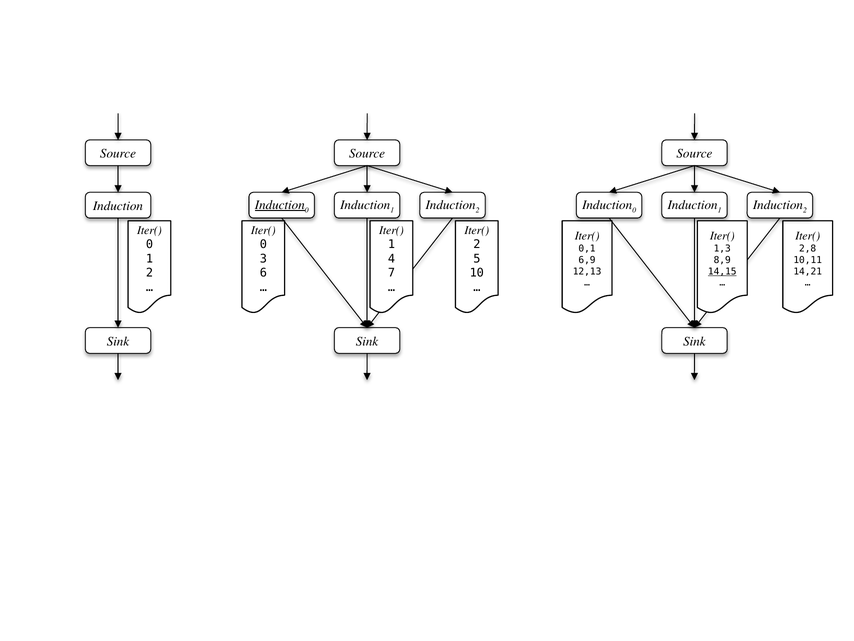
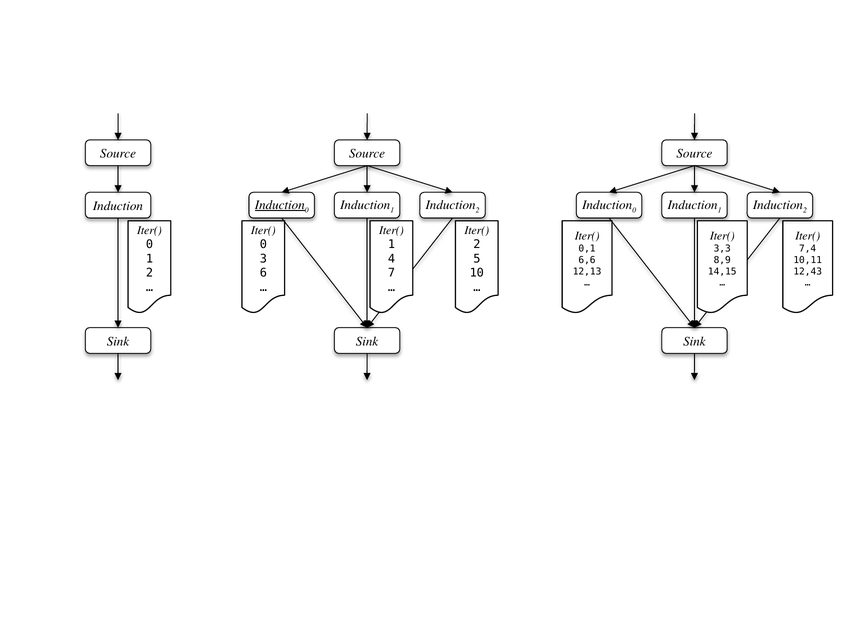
1,3: 1,3 -> 3,3
2,8: 2,8 -> 7,4
6,9: 6,9 -> 6,6
14,15 underline: present -> none
14,21: 14,21 -> 12,43
